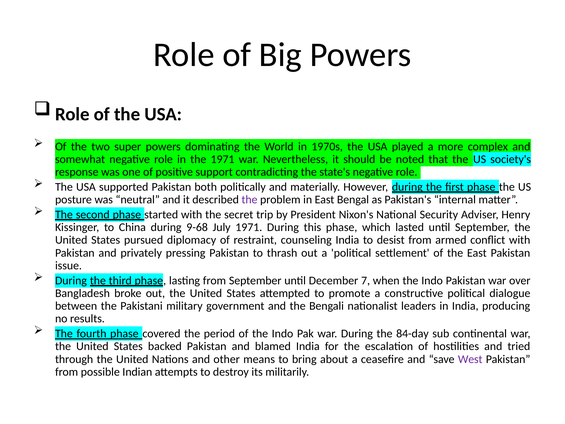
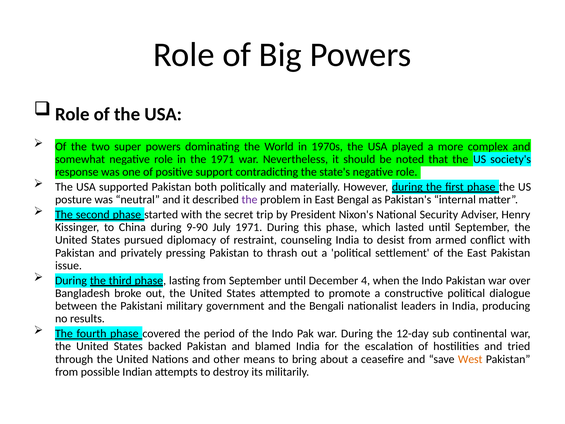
9-68: 9-68 -> 9-90
7: 7 -> 4
84-day: 84-day -> 12-day
West colour: purple -> orange
